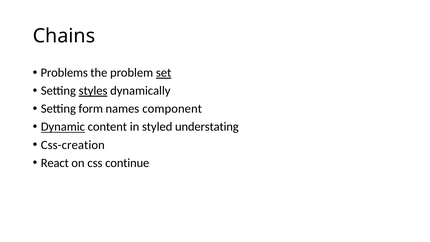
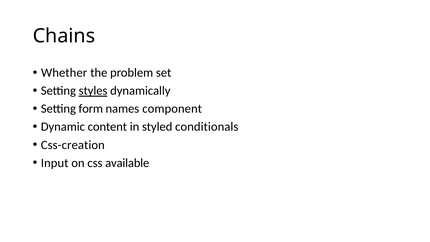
Problems: Problems -> Whether
set underline: present -> none
Dynamic underline: present -> none
understating: understating -> conditionals
React: React -> Input
continue: continue -> available
